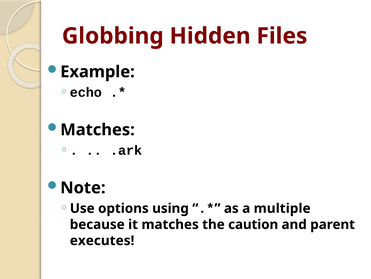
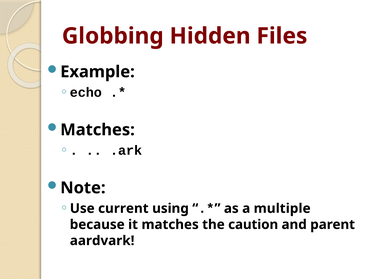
options: options -> current
executes: executes -> aardvark
